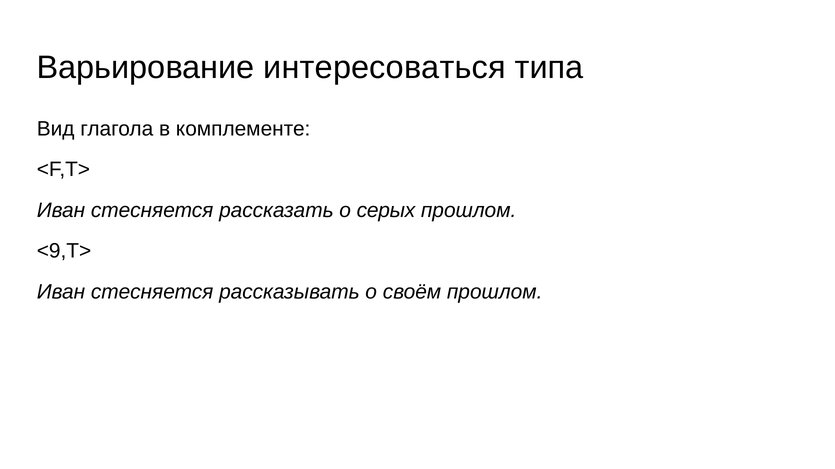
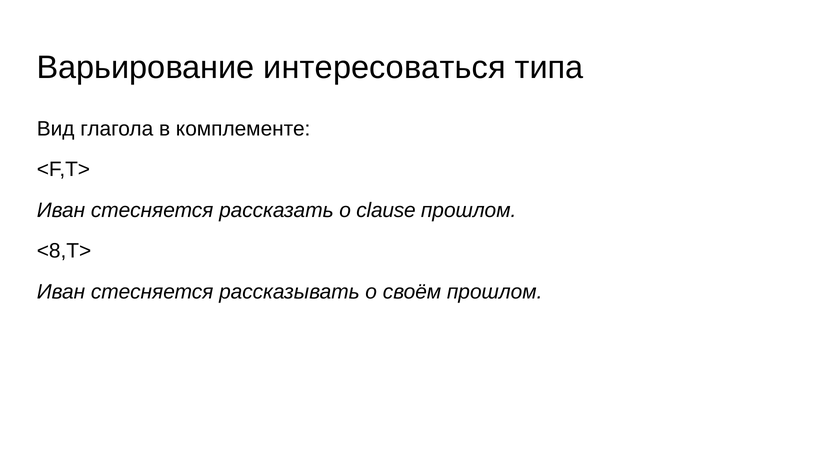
серых: серых -> clause
<9,T>: <9,T> -> <8,T>
